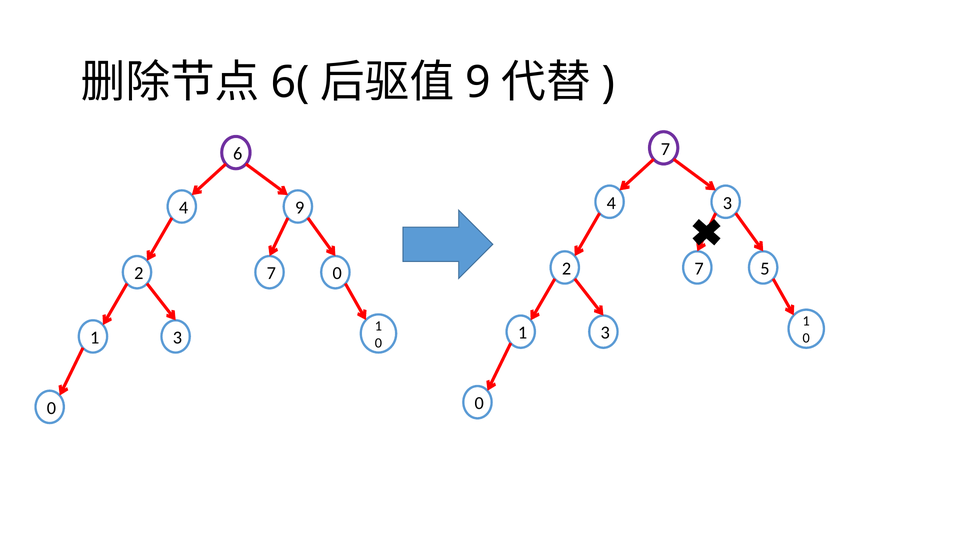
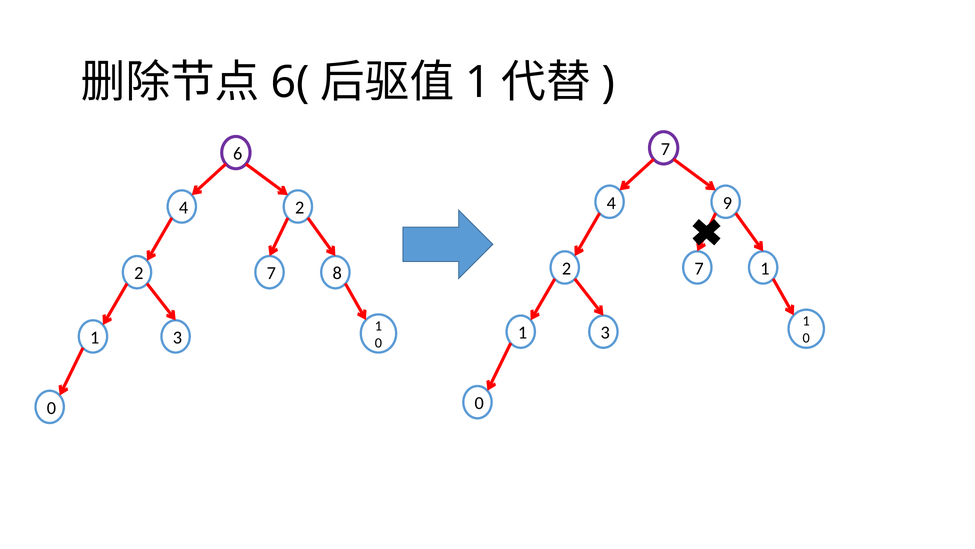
9 at (478, 82): 9 -> 1
4 3: 3 -> 9
4 9: 9 -> 2
7 5: 5 -> 1
7 0: 0 -> 8
